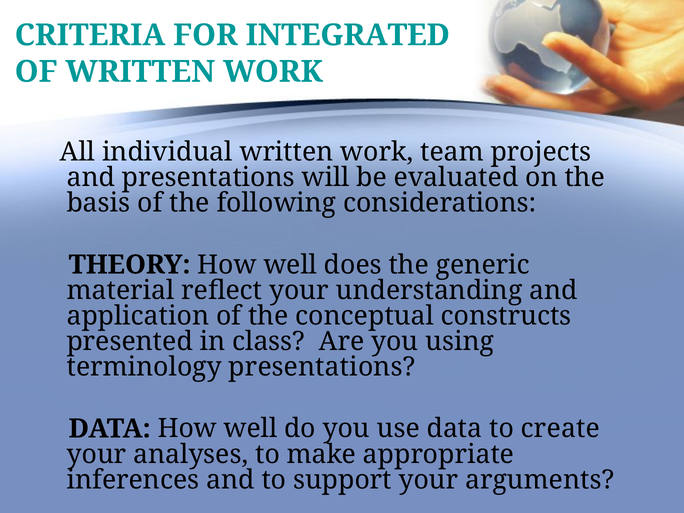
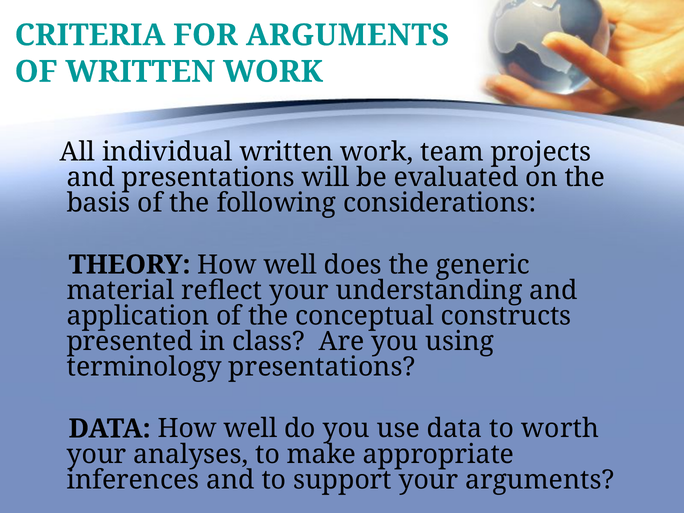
FOR INTEGRATED: INTEGRATED -> ARGUMENTS
create: create -> worth
